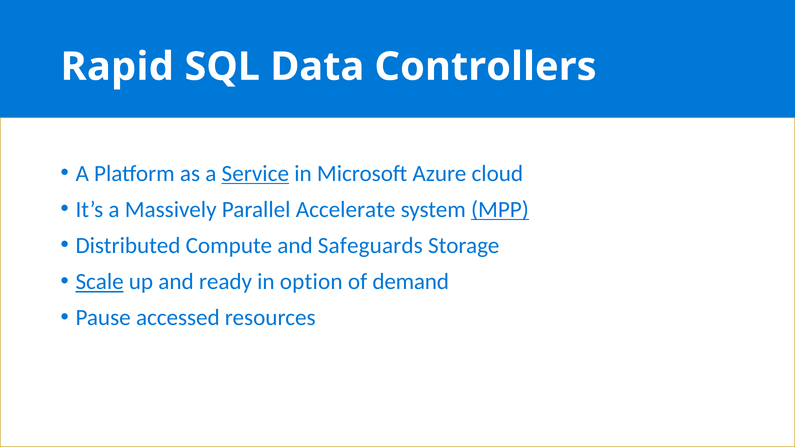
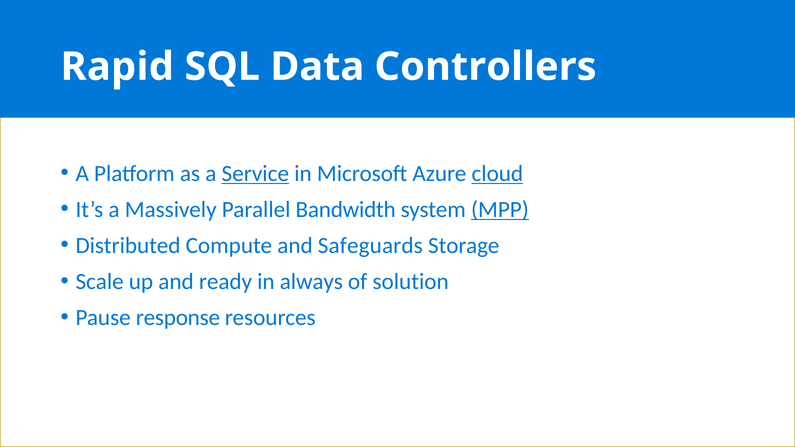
cloud underline: none -> present
Accelerate: Accelerate -> Bandwidth
Scale underline: present -> none
option: option -> always
demand: demand -> solution
accessed: accessed -> response
